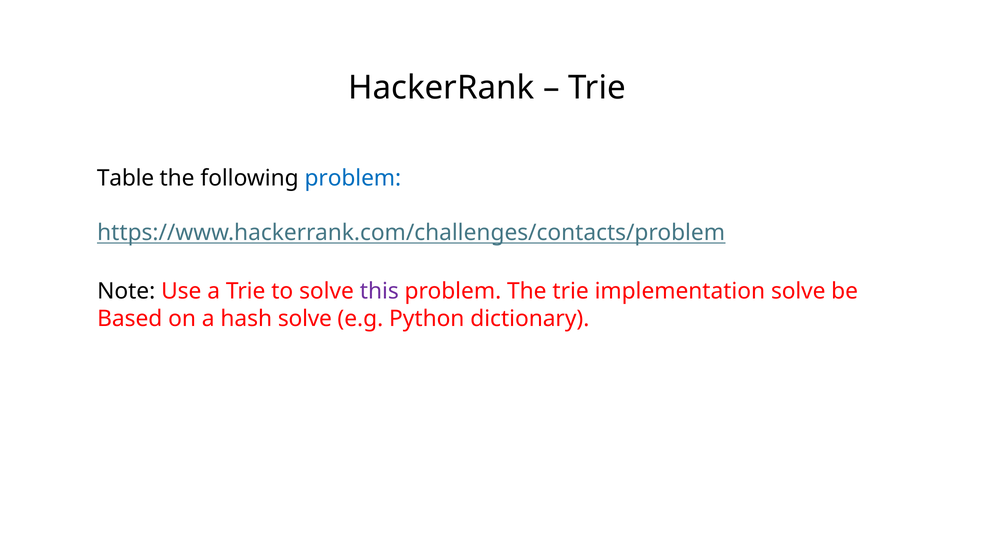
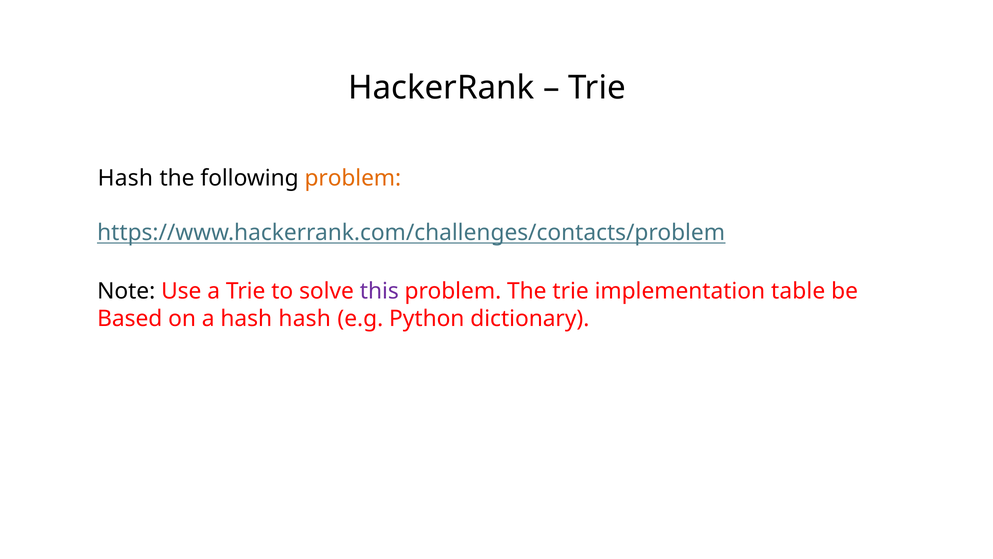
Table at (126, 178): Table -> Hash
problem at (353, 178) colour: blue -> orange
implementation solve: solve -> table
hash solve: solve -> hash
